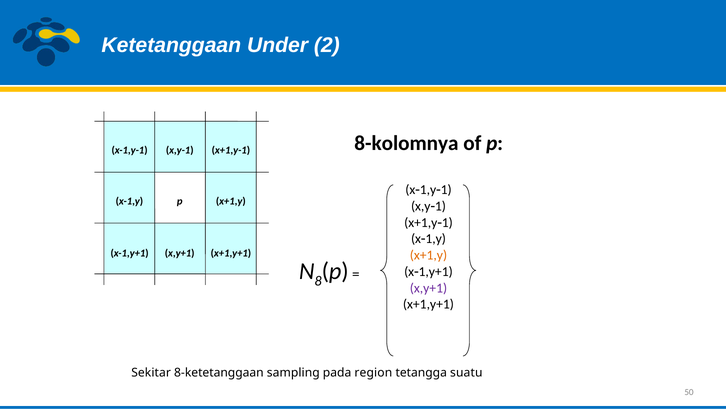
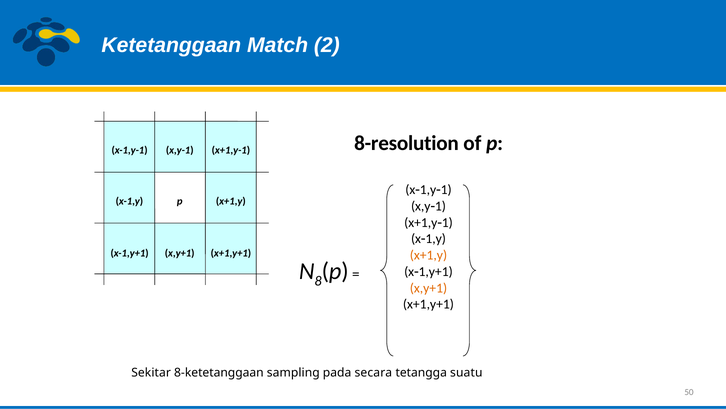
Under: Under -> Match
8-kolomnya: 8-kolomnya -> 8-resolution
x,y+1 at (428, 288) colour: purple -> orange
region: region -> secara
